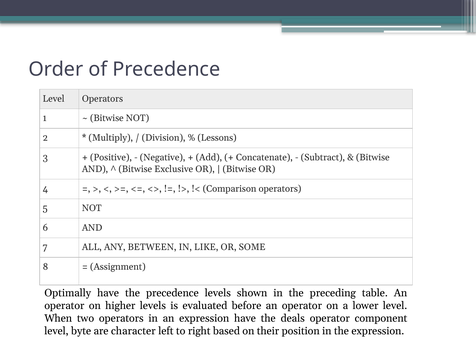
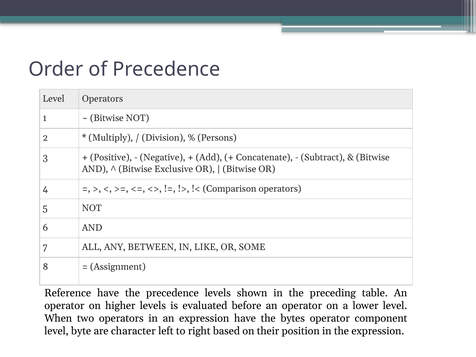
Lessons: Lessons -> Persons
Optimally: Optimally -> Reference
deals: deals -> bytes
